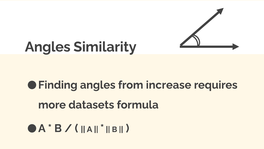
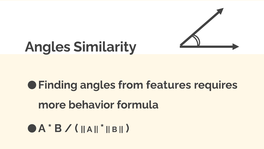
increase: increase -> features
datasets: datasets -> behavior
